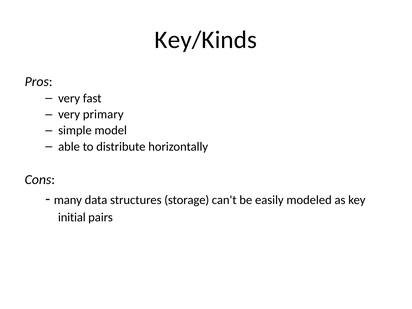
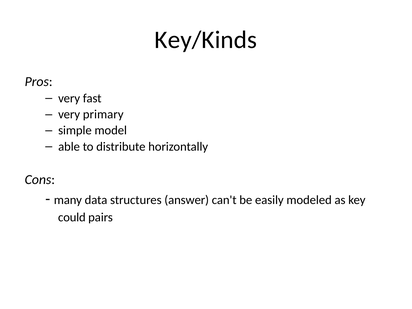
storage: storage -> answer
initial: initial -> could
